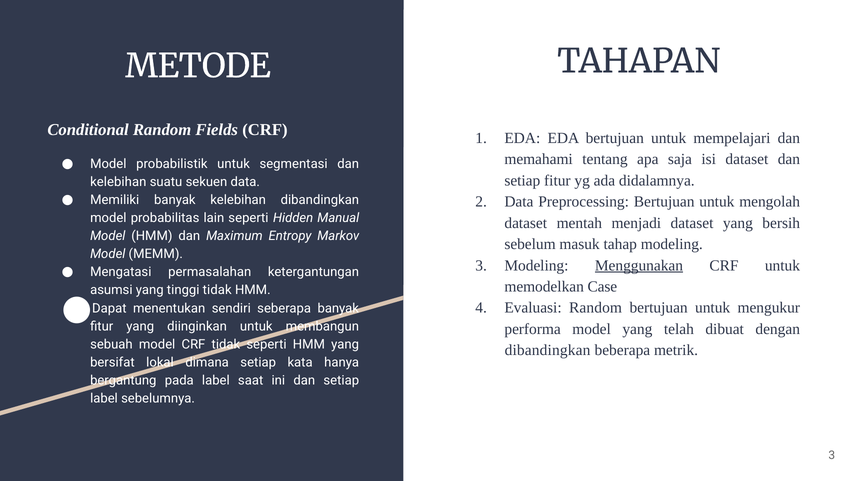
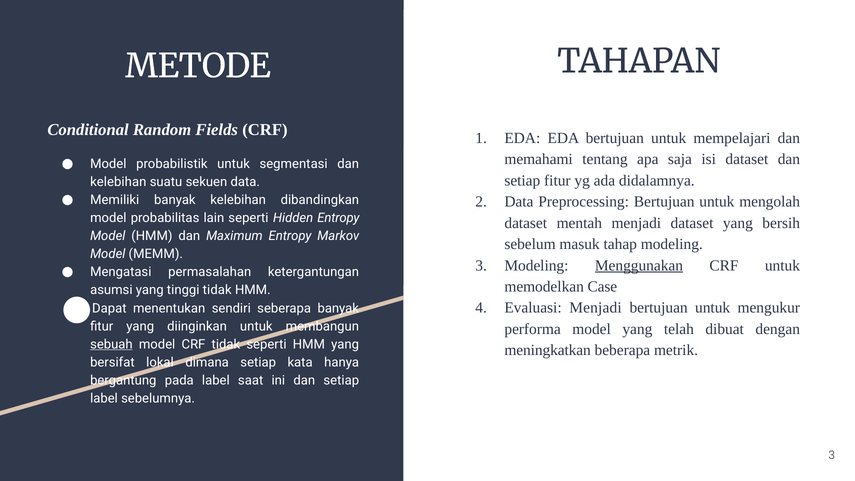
Hidden Manual: Manual -> Entropy
Evaluasi Random: Random -> Menjadi
sebuah underline: none -> present
dibandingkan at (548, 350): dibandingkan -> meningkatkan
